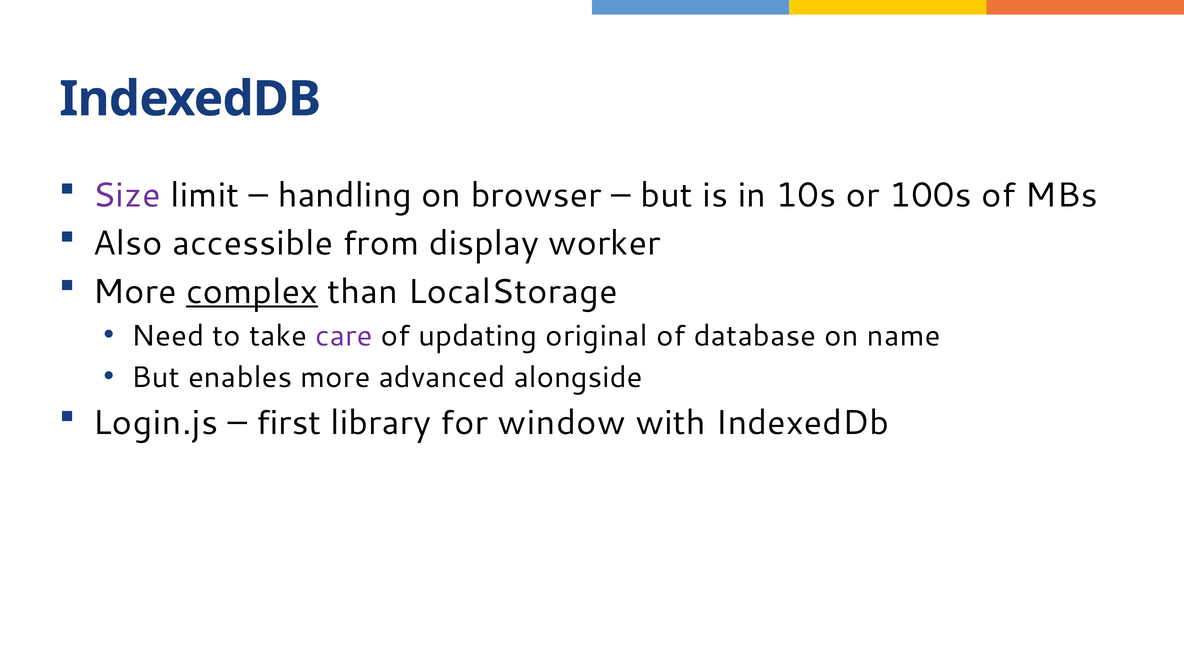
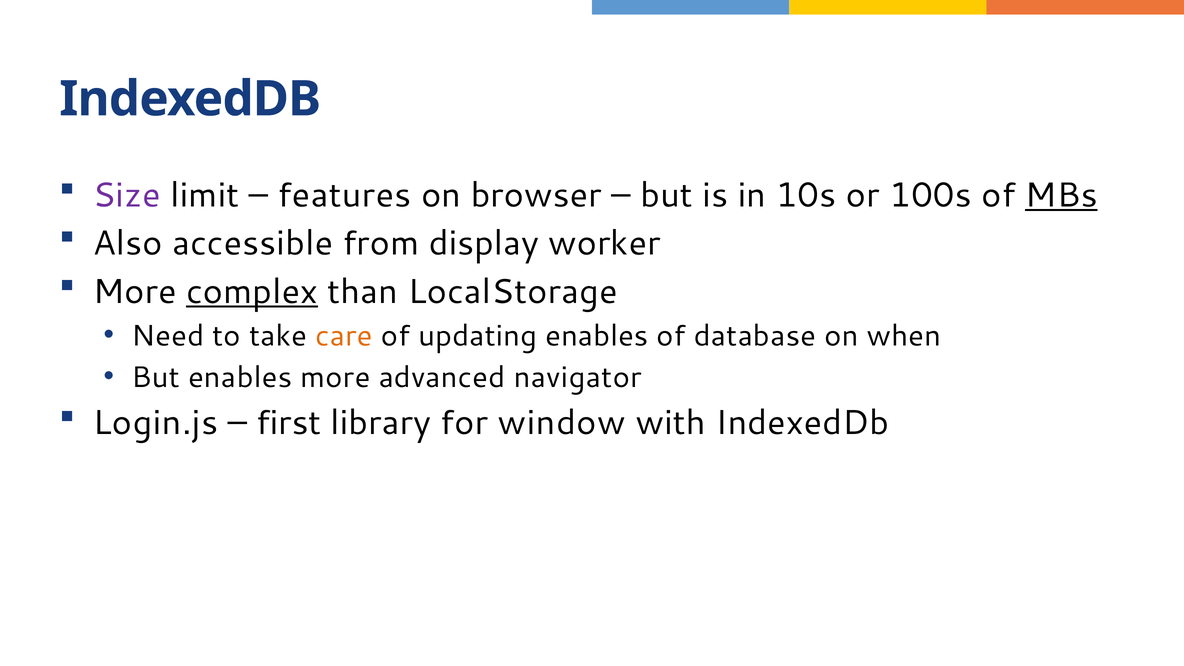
handling: handling -> features
MBs underline: none -> present
care colour: purple -> orange
updating original: original -> enables
name: name -> when
alongside: alongside -> navigator
